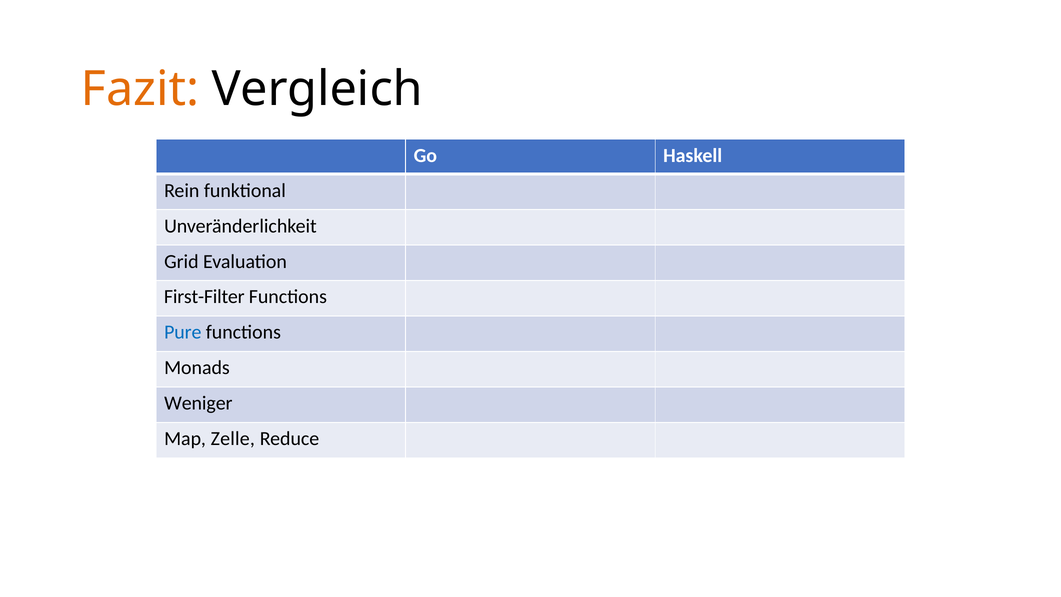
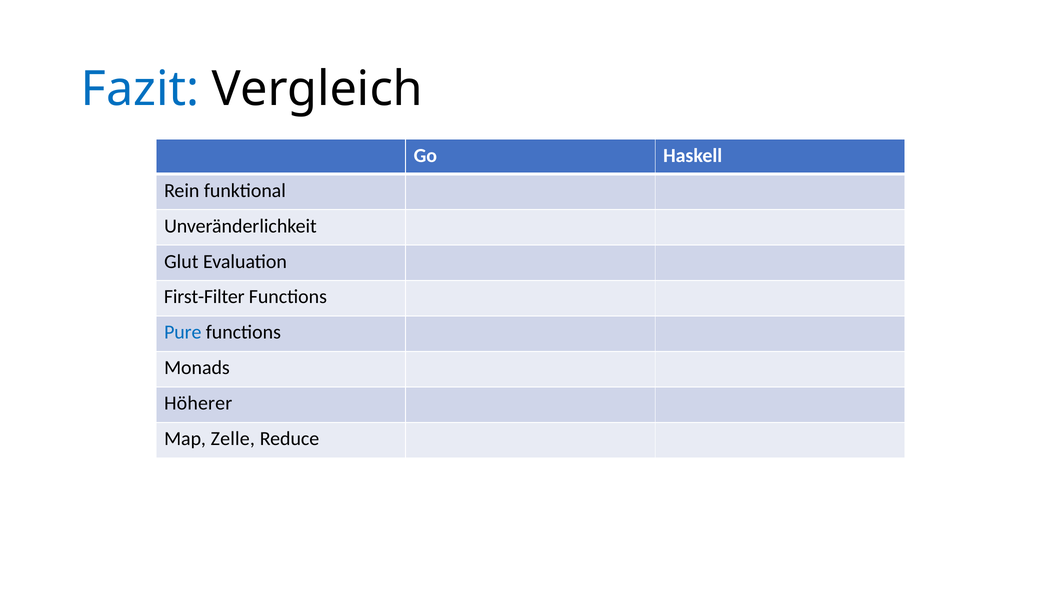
Fazit colour: orange -> blue
Grid: Grid -> Glut
Weniger: Weniger -> Höherer
